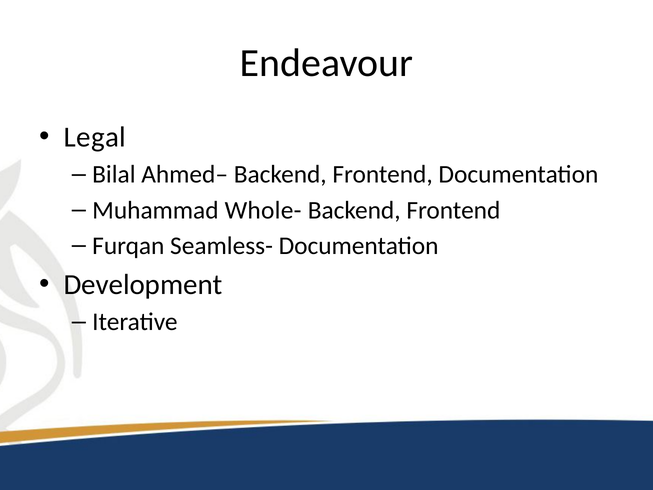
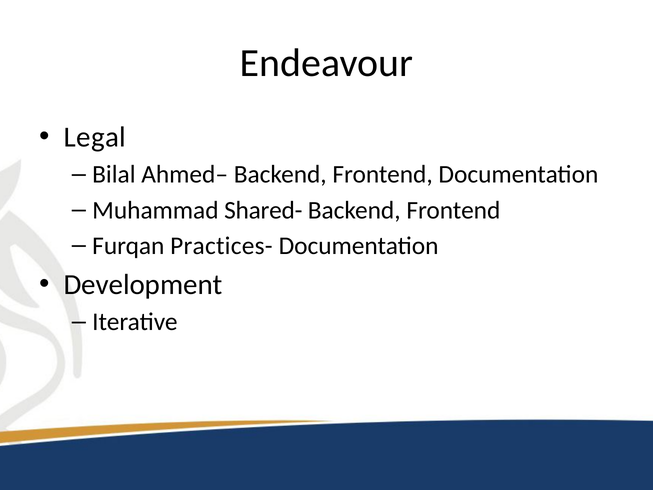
Whole-: Whole- -> Shared-
Seamless-: Seamless- -> Practices-
